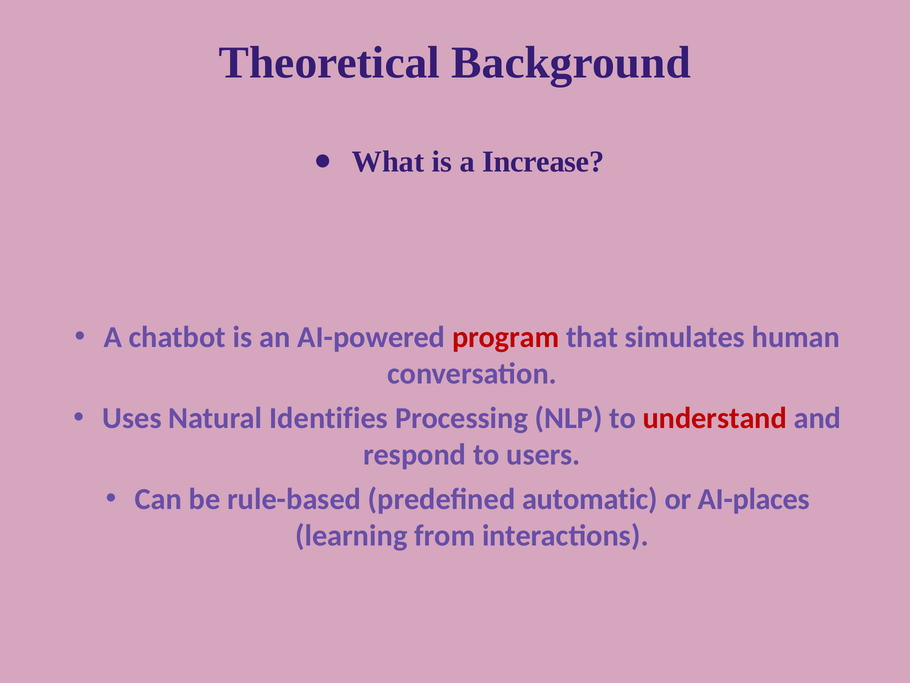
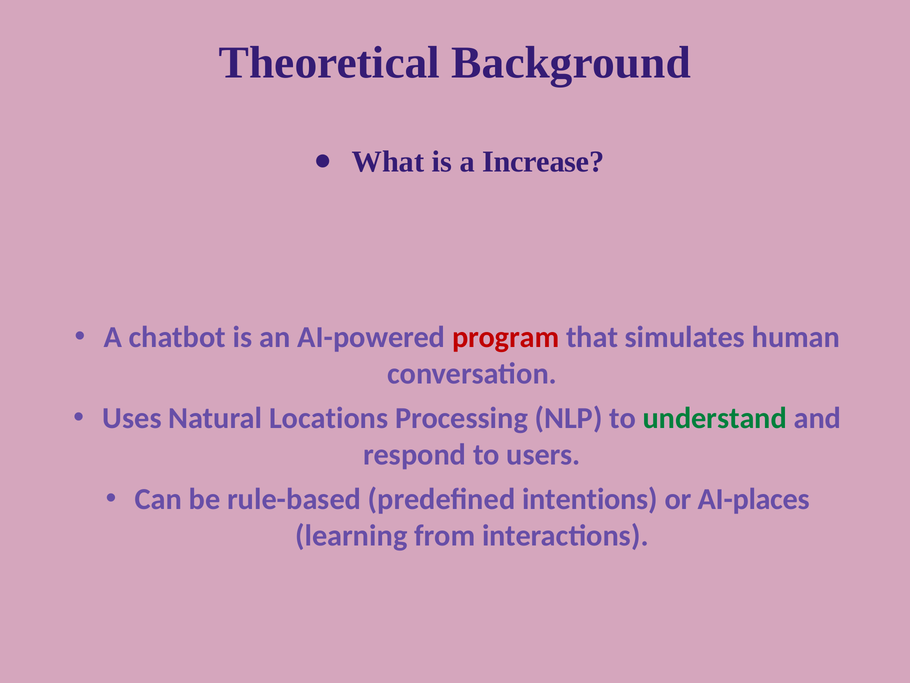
Identifies: Identifies -> Locations
understand colour: red -> green
automatic: automatic -> intentions
